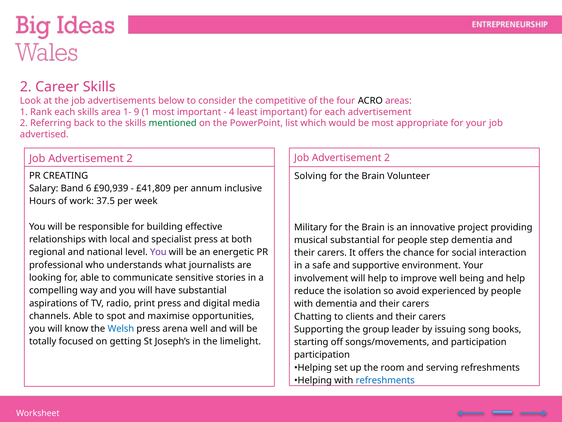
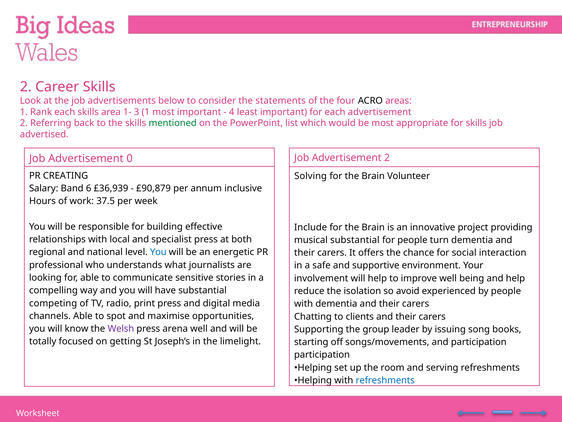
competitive: competitive -> statements
9: 9 -> 3
for your: your -> skills
2 at (130, 158): 2 -> 0
£90,939: £90,939 -> £36,939
£41,809: £41,809 -> £90,879
Military: Military -> Include
step: step -> turn
You at (158, 252) colour: purple -> blue
aspirations: aspirations -> competing
Welsh colour: blue -> purple
